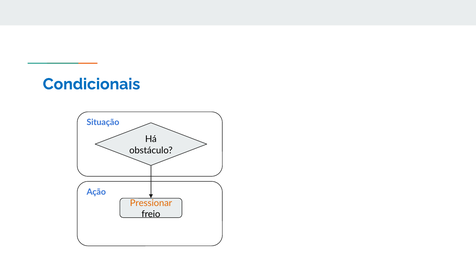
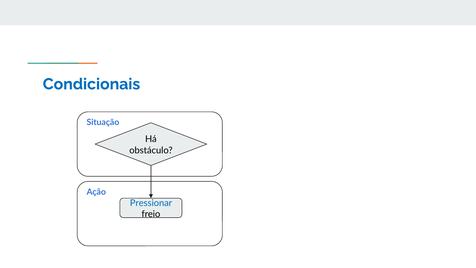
Pressionar colour: orange -> blue
